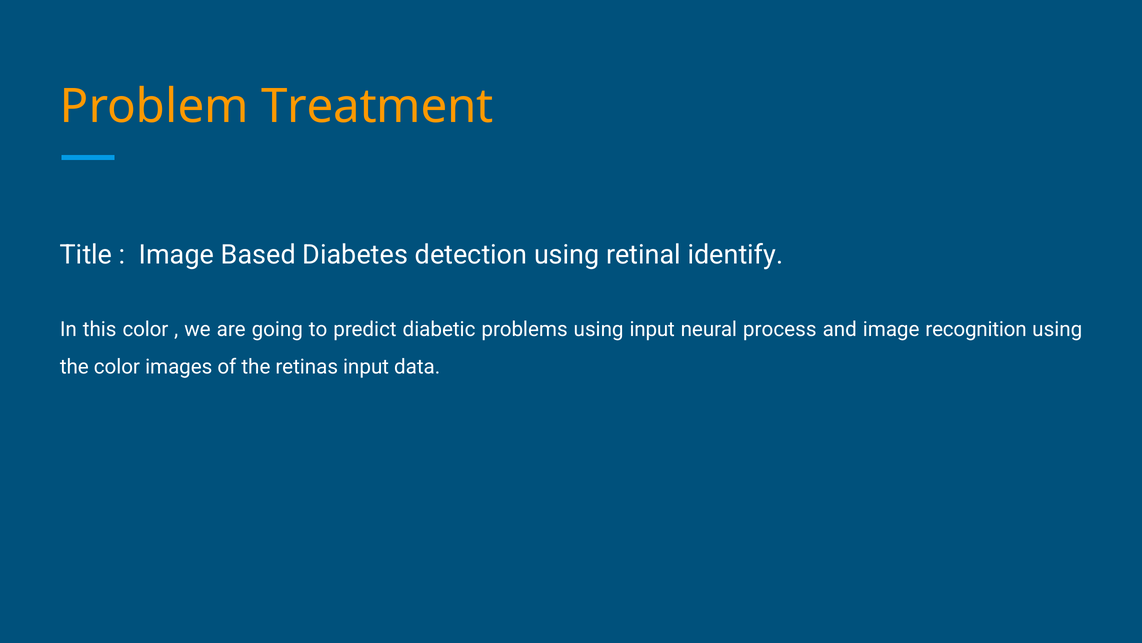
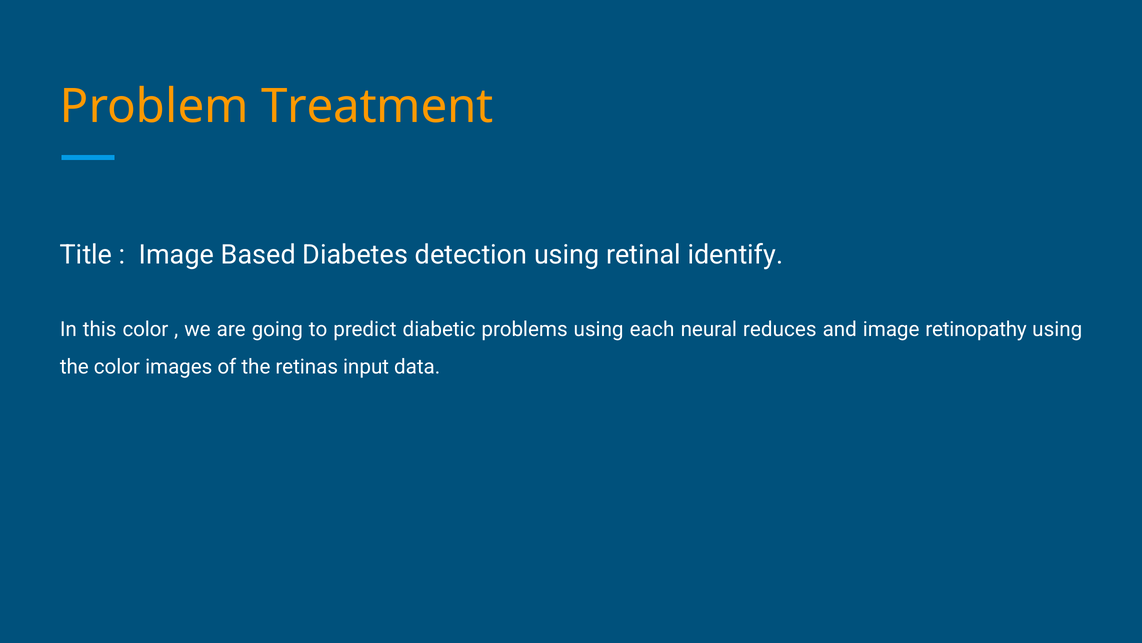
using input: input -> each
process: process -> reduces
recognition: recognition -> retinopathy
